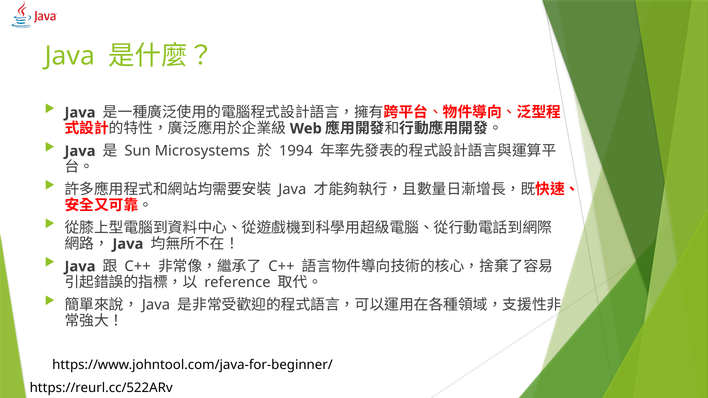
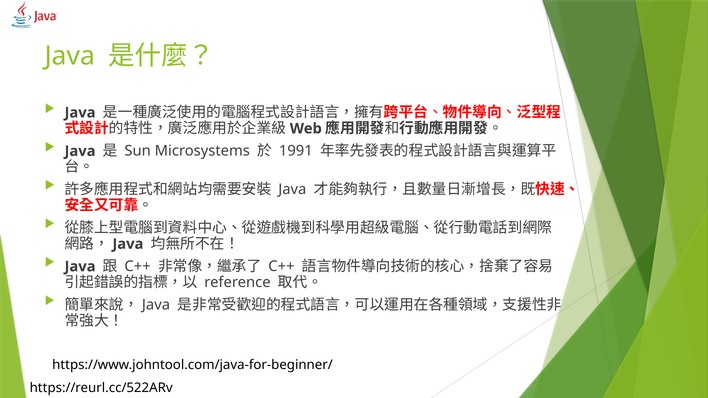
1994: 1994 -> 1991
